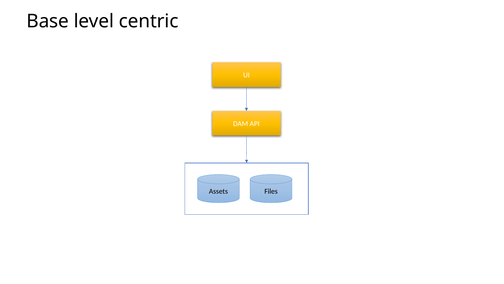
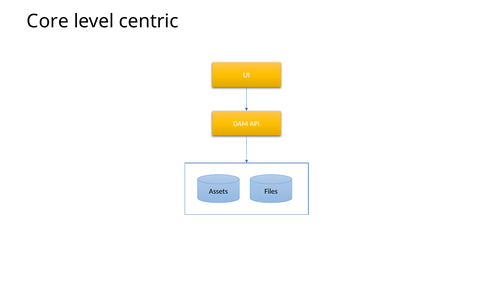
Base: Base -> Core
